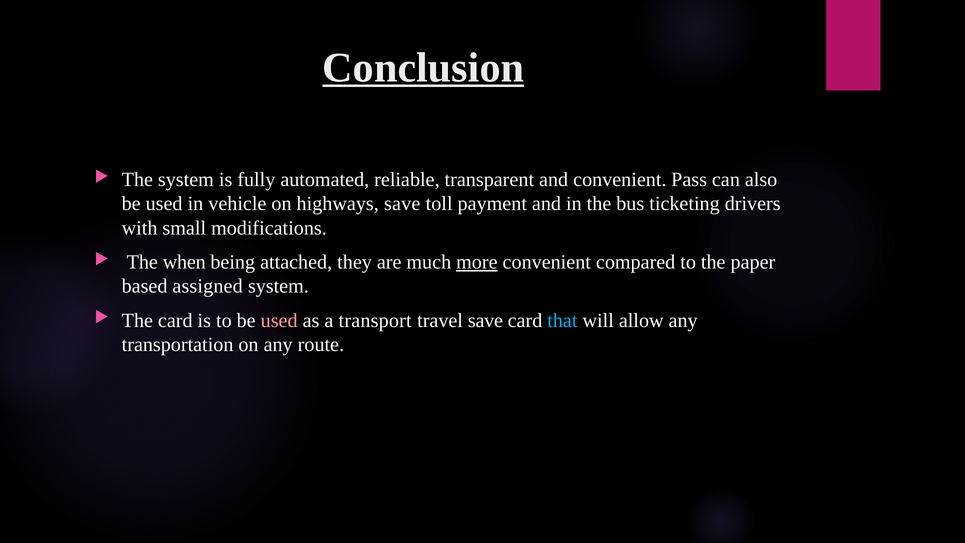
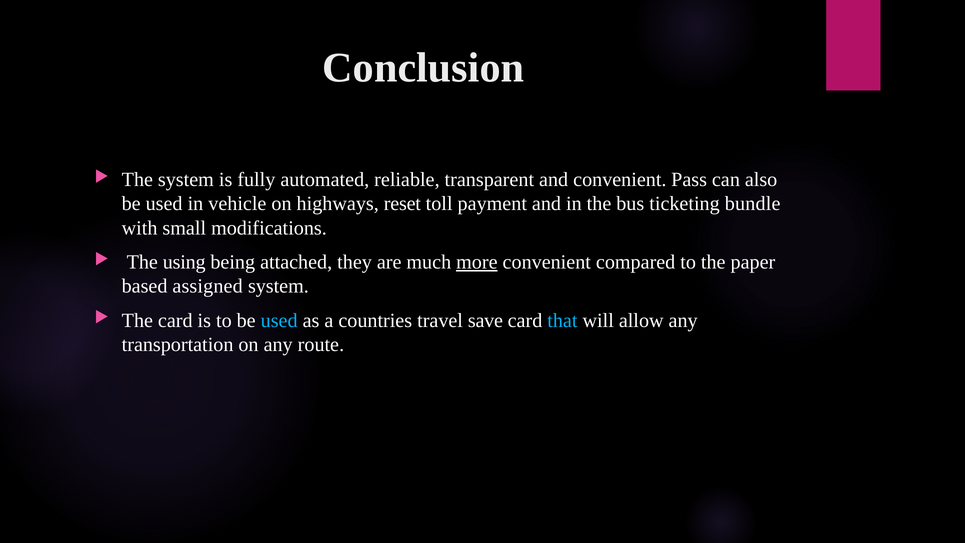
Conclusion underline: present -> none
highways save: save -> reset
drivers: drivers -> bundle
when: when -> using
used at (279, 320) colour: pink -> light blue
transport: transport -> countries
